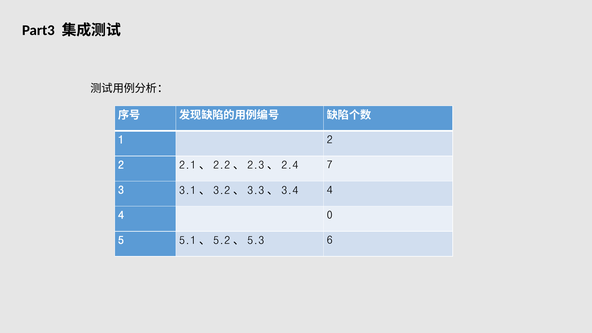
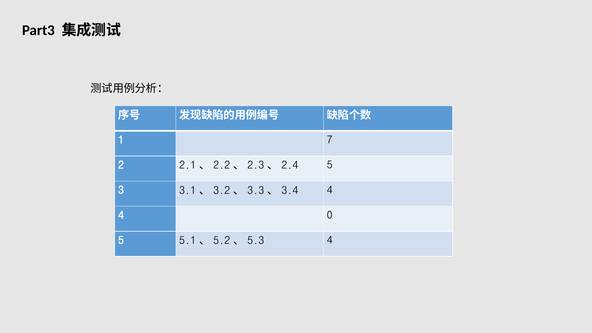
1 2: 2 -> 7
7 at (330, 165): 7 -> 5
6 at (330, 240): 6 -> 4
